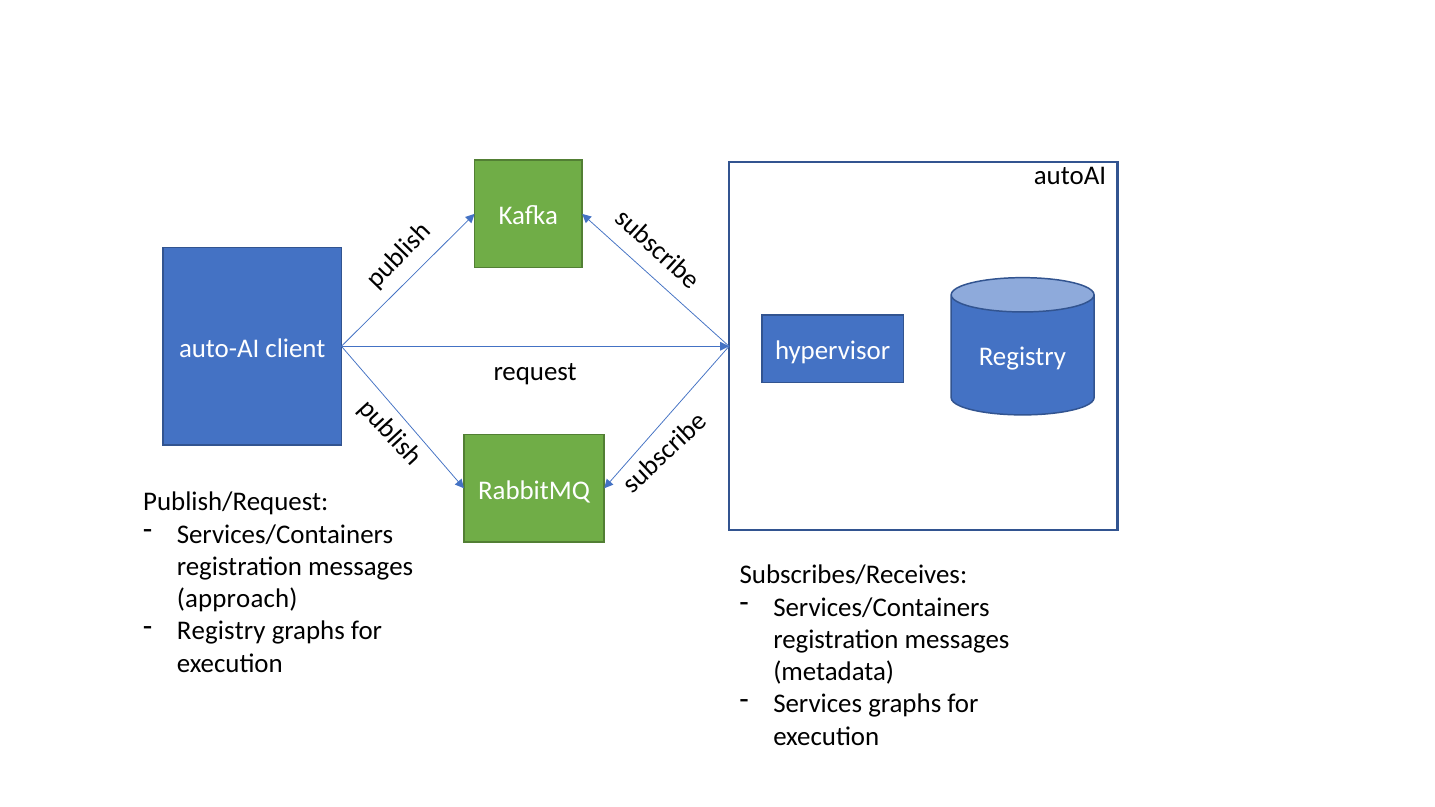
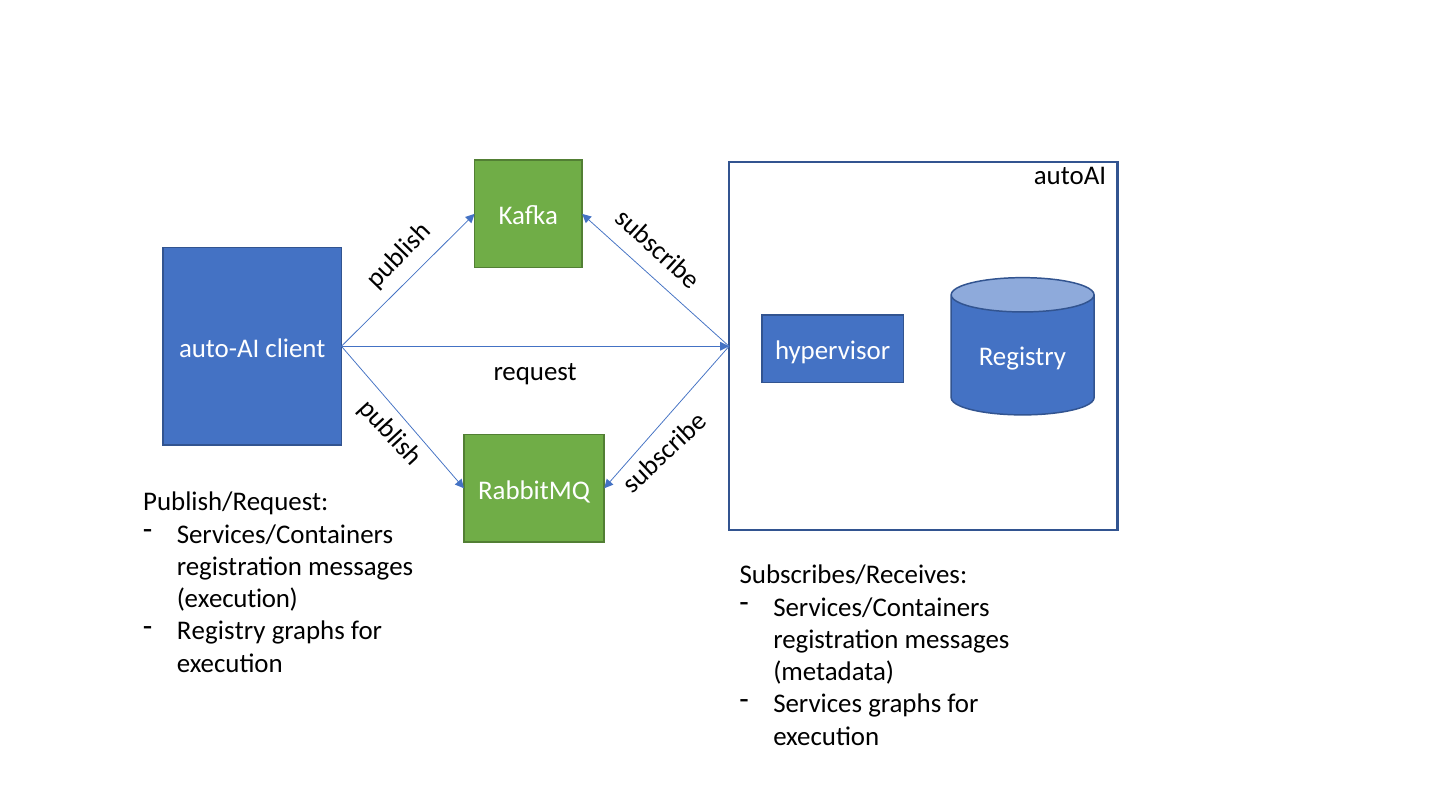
approach at (237, 599): approach -> execution
